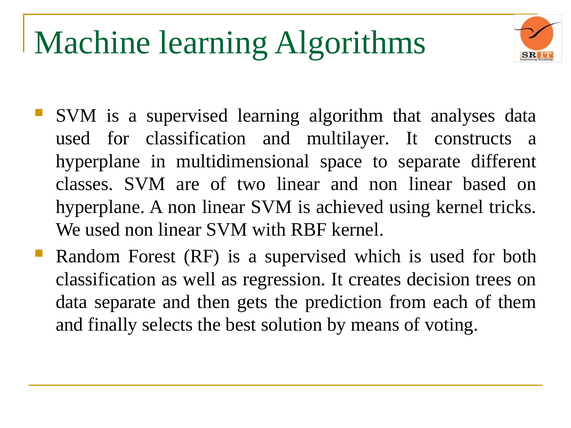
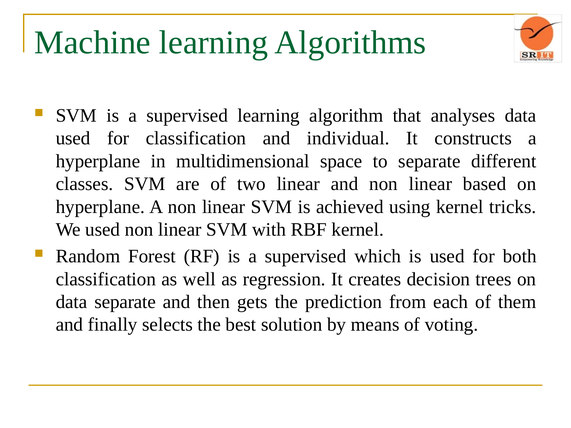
multilayer: multilayer -> individual
